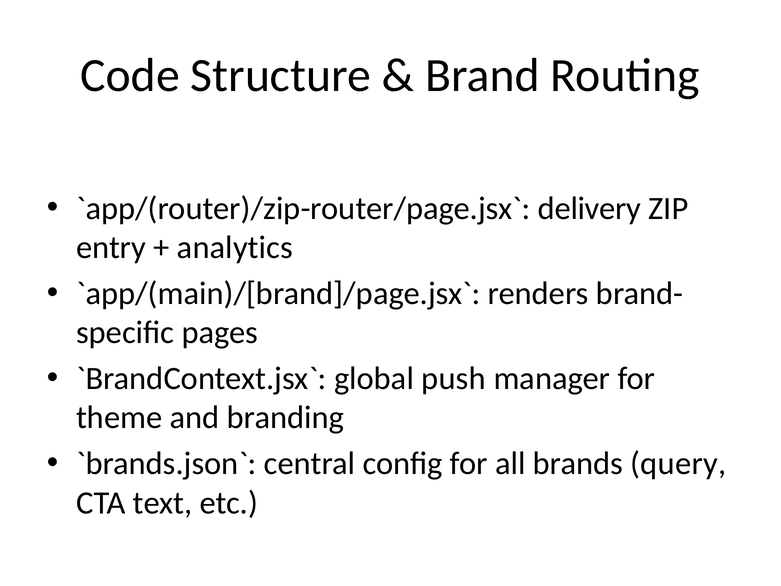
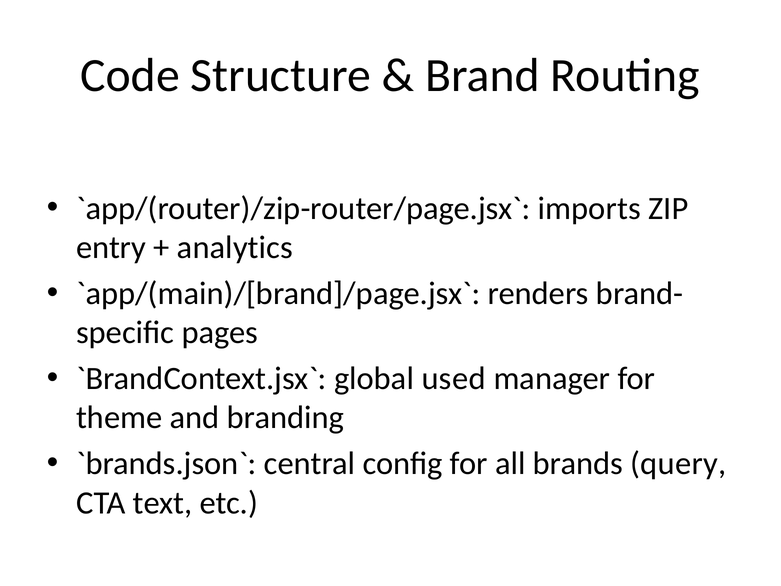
delivery: delivery -> imports
push: push -> used
